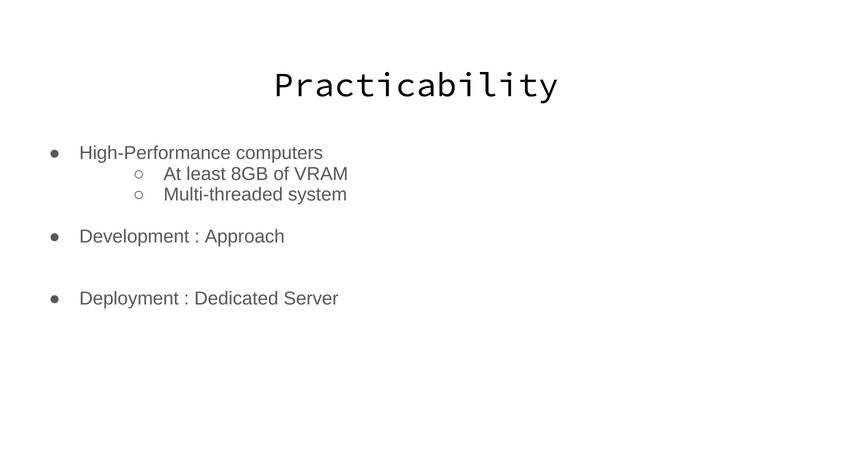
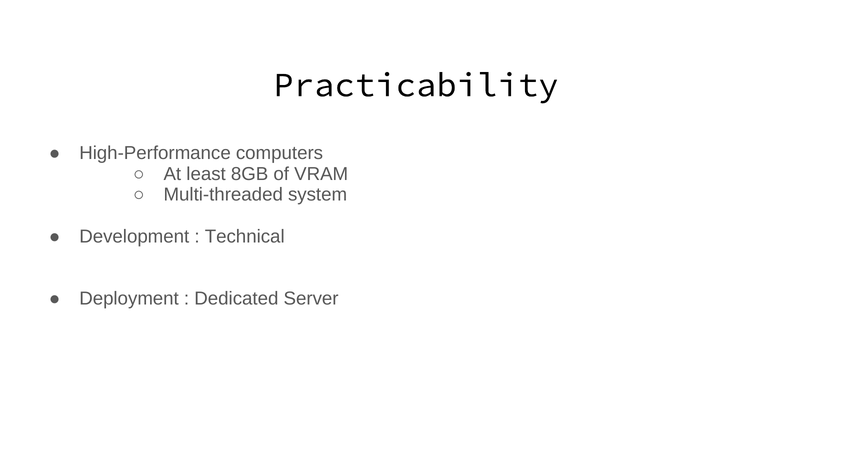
Approach: Approach -> Technical
